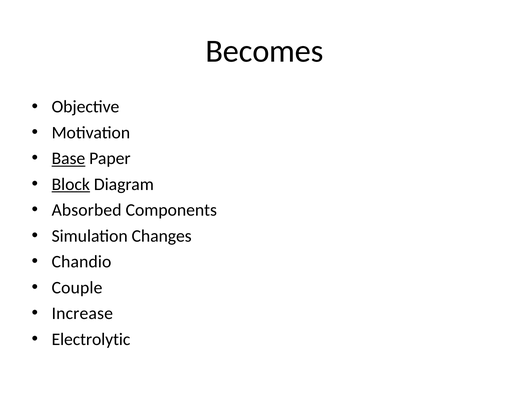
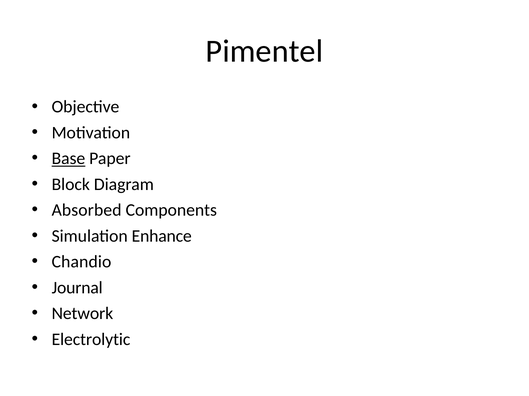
Becomes: Becomes -> Pimentel
Block underline: present -> none
Changes: Changes -> Enhance
Couple: Couple -> Journal
Increase: Increase -> Network
